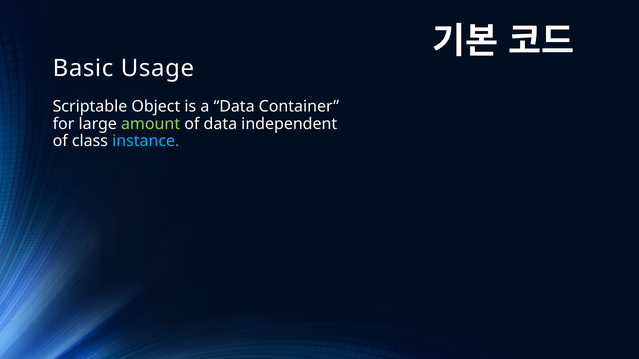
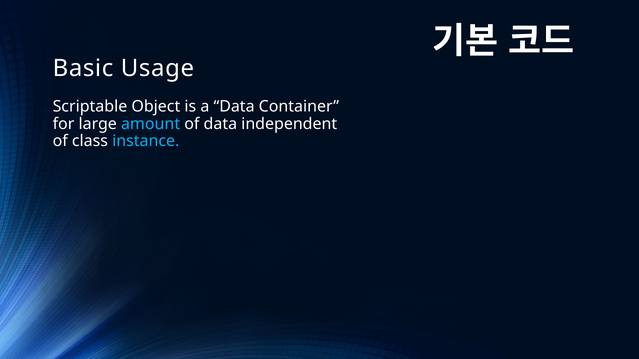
amount colour: light green -> light blue
